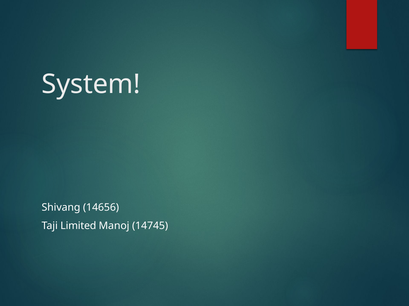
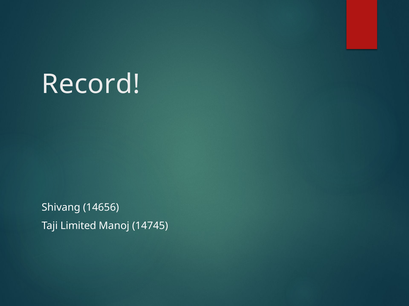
System: System -> Record
